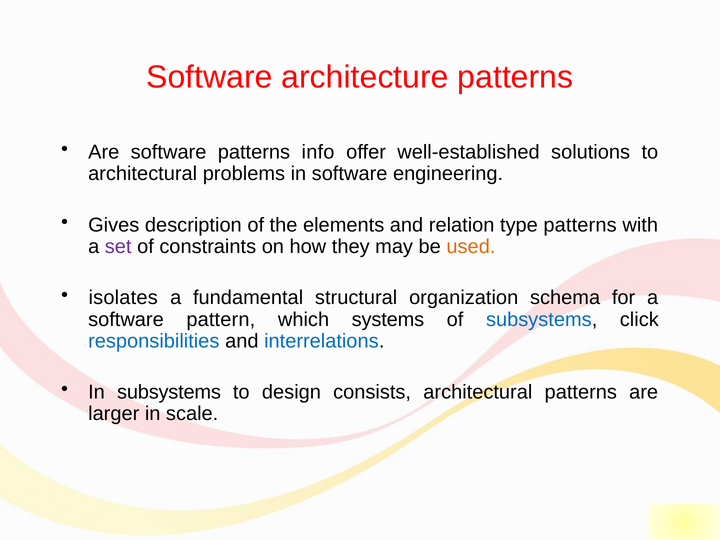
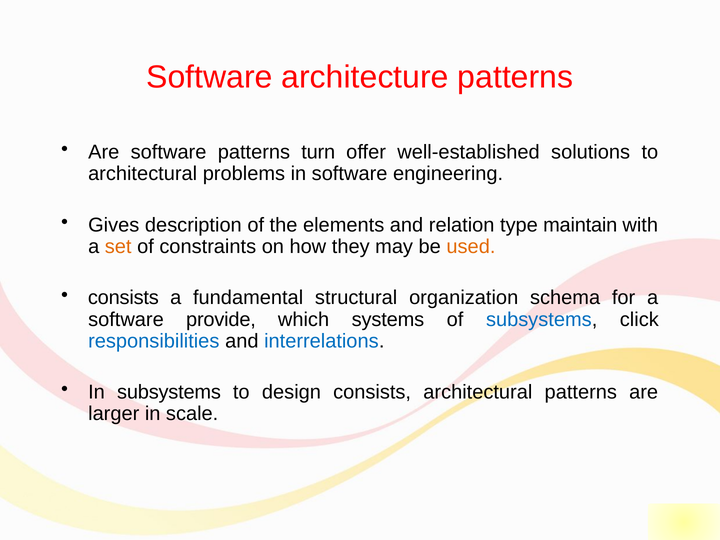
info: info -> turn
type patterns: patterns -> maintain
set colour: purple -> orange
isolates at (123, 298): isolates -> consists
pattern: pattern -> provide
